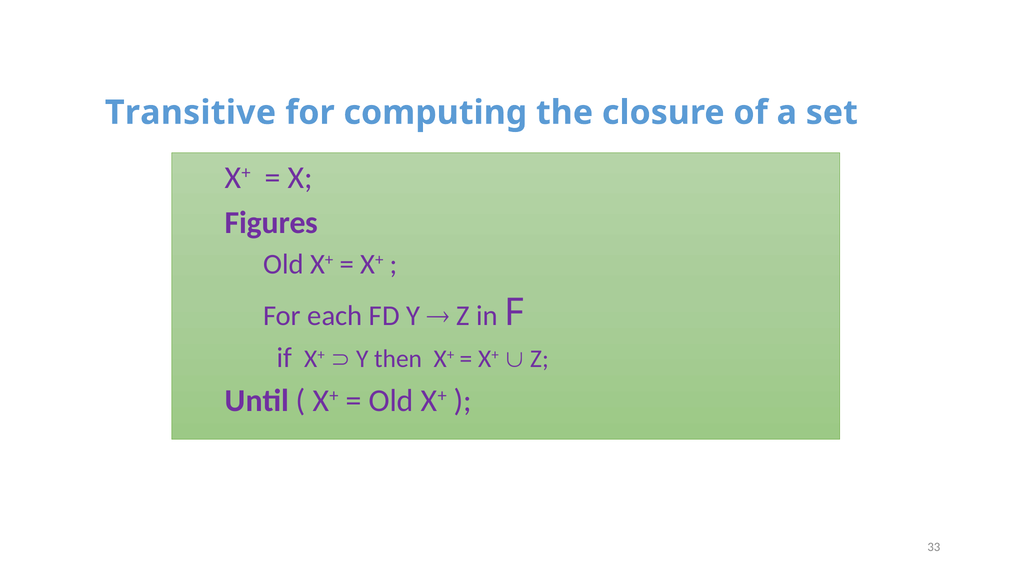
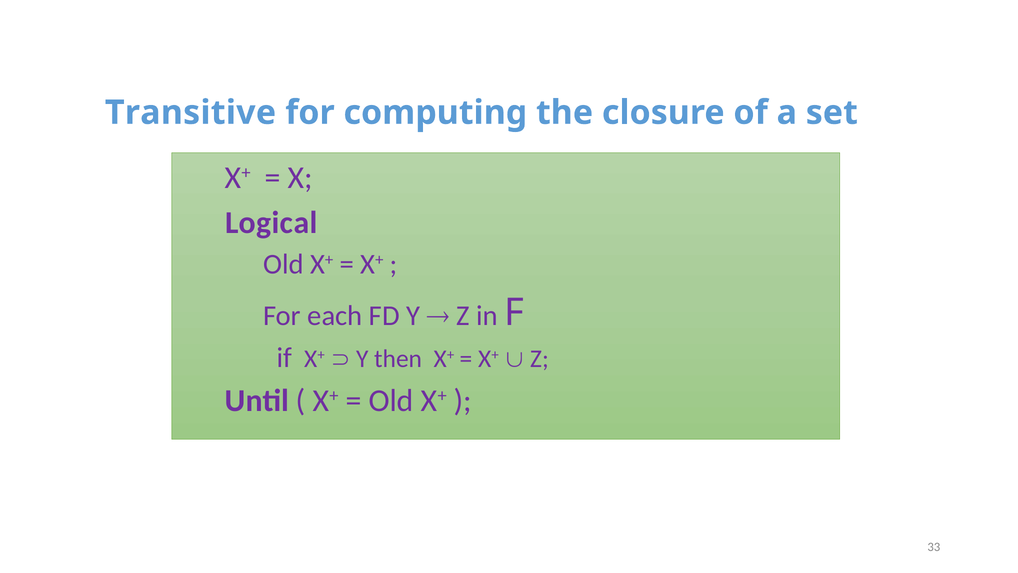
Figures: Figures -> Logical
